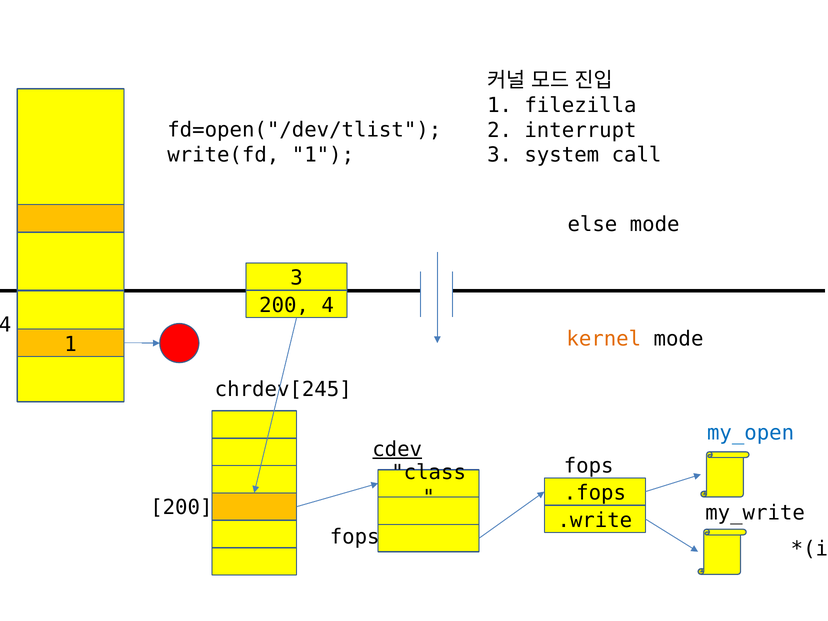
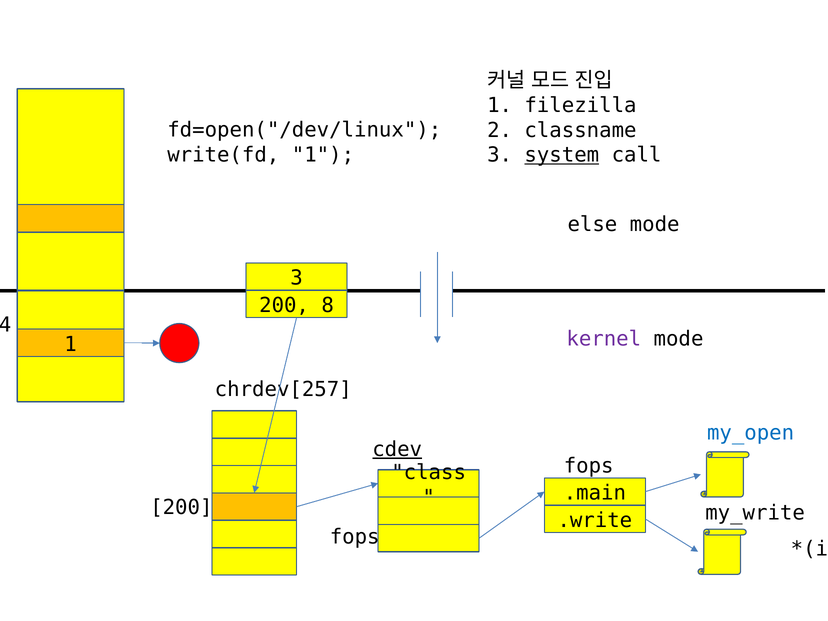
fd=open("/dev/tlist: fd=open("/dev/tlist -> fd=open("/dev/linux
interrupt: interrupt -> classname
system underline: none -> present
4: 4 -> 8
kernel colour: orange -> purple
chrdev[245: chrdev[245 -> chrdev[257
.fops: .fops -> .main
